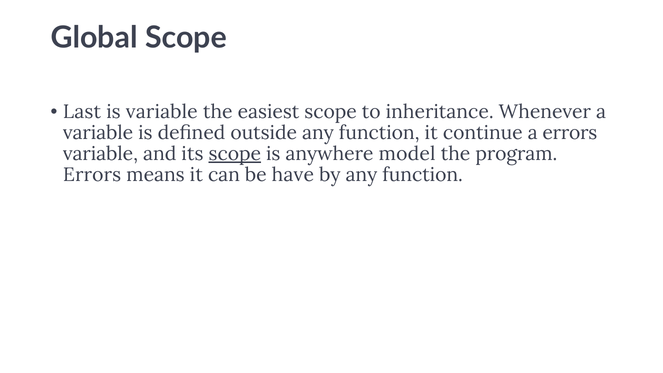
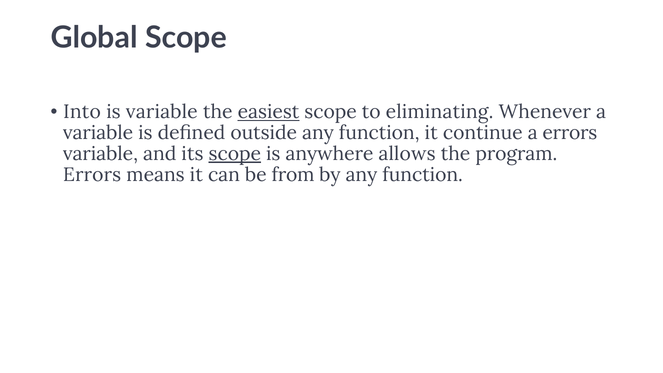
Last: Last -> Into
easiest underline: none -> present
inheritance: inheritance -> eliminating
model: model -> allows
have: have -> from
